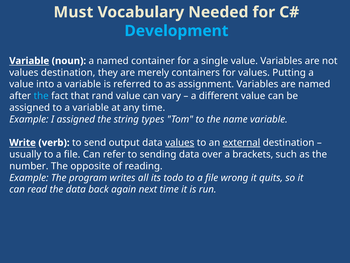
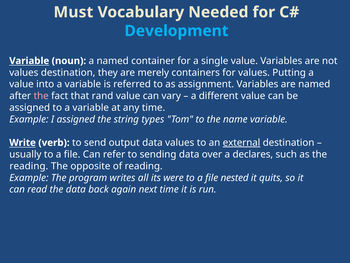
the at (41, 96) colour: light blue -> pink
values at (180, 142) underline: present -> none
brackets: brackets -> declares
number at (29, 166): number -> reading
todo: todo -> were
wrong: wrong -> nested
